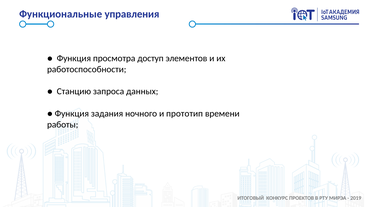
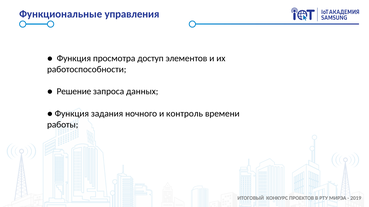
Станцию: Станцию -> Решение
прототип: прототип -> контроль
